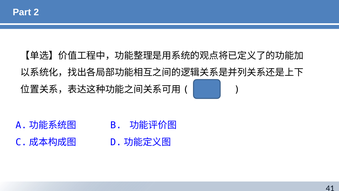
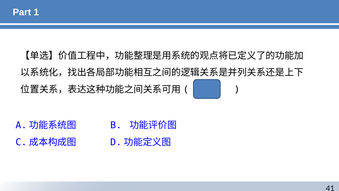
2: 2 -> 1
